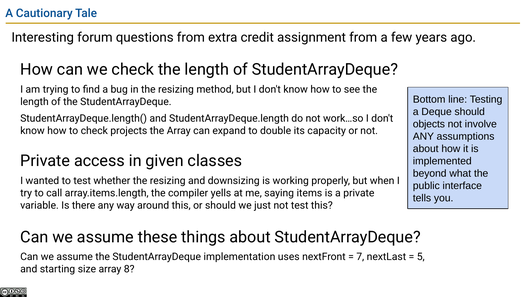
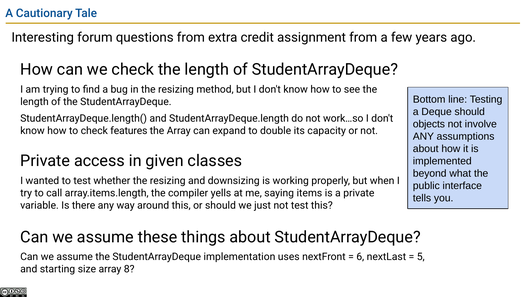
projects: projects -> features
7: 7 -> 6
